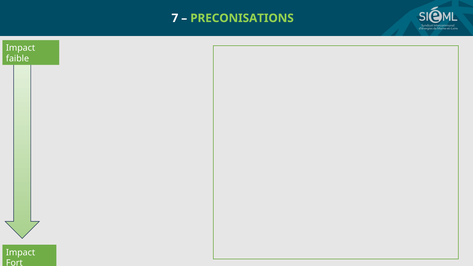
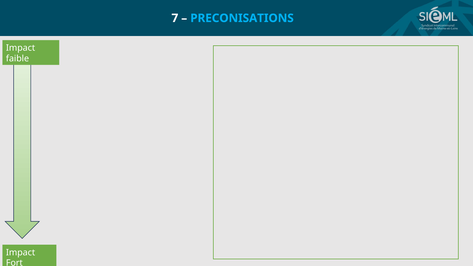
PRECONISATIONS colour: light green -> light blue
